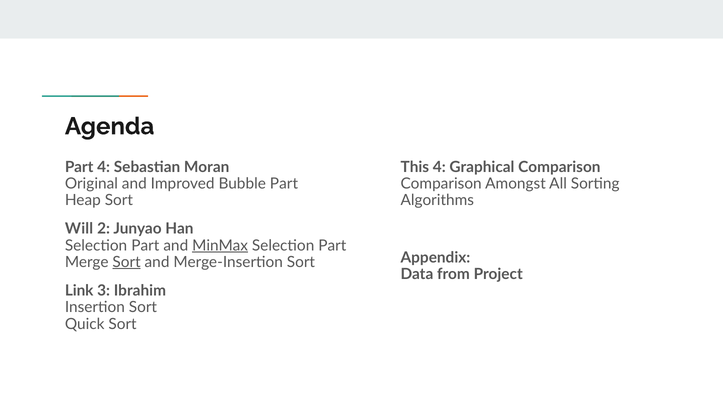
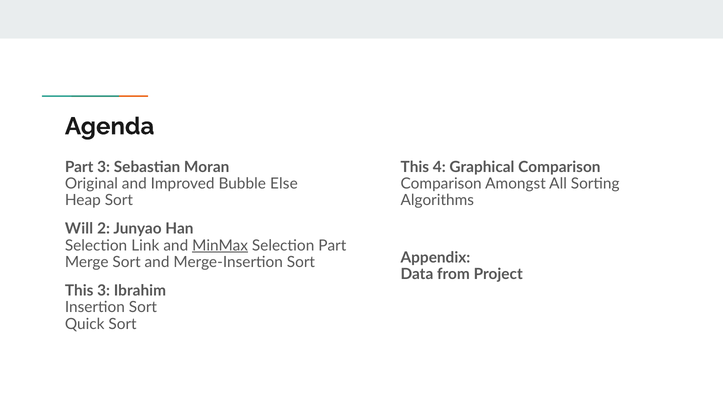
Part 4: 4 -> 3
Bubble Part: Part -> Else
Part at (145, 245): Part -> Link
Sort at (127, 262) underline: present -> none
Link at (79, 291): Link -> This
